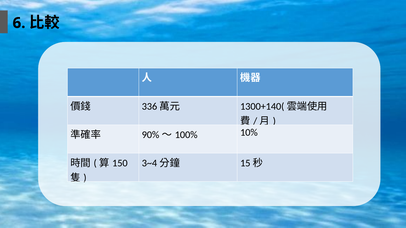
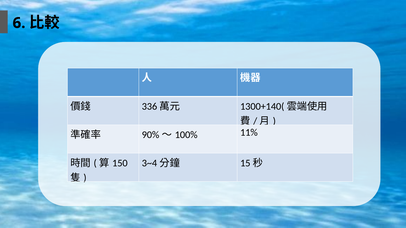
10%: 10% -> 11%
